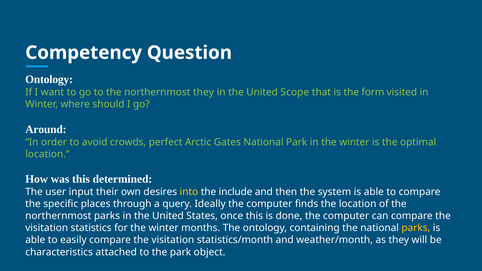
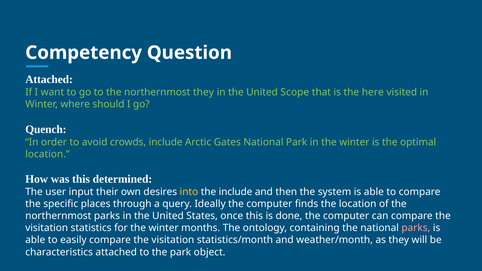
Ontology at (49, 80): Ontology -> Attached
form: form -> here
Around: Around -> Quench
crowds perfect: perfect -> include
parks at (416, 228) colour: yellow -> pink
